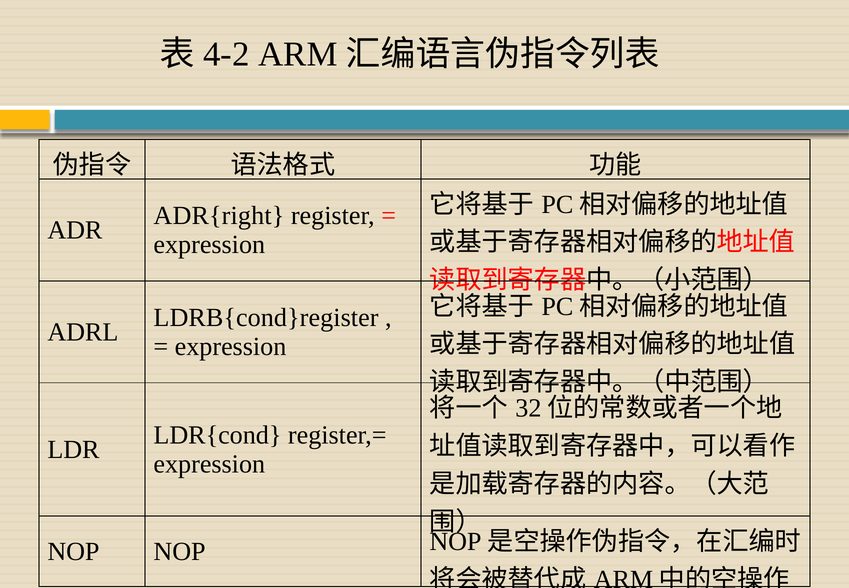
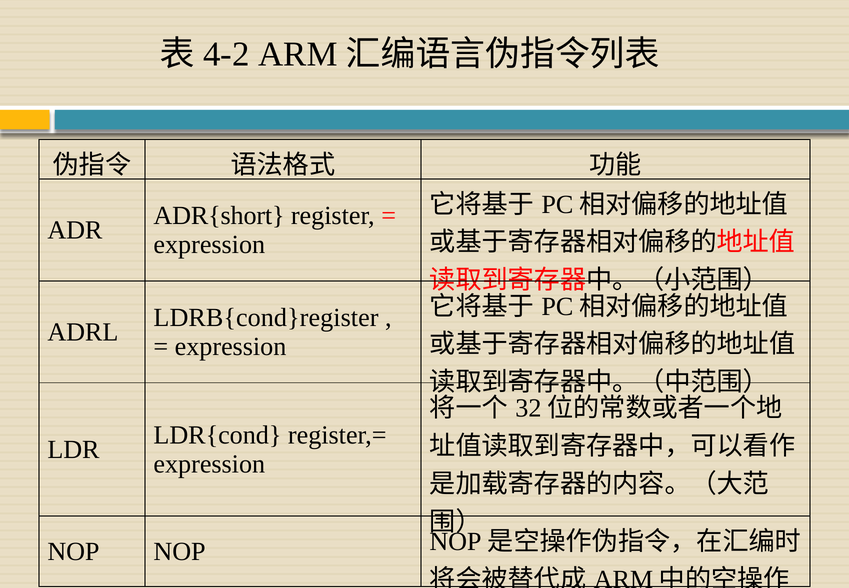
ADR{right: ADR{right -> ADR{short
